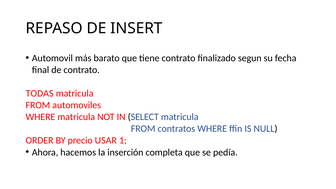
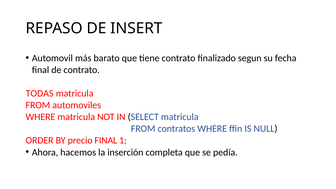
precio USAR: USAR -> FINAL
